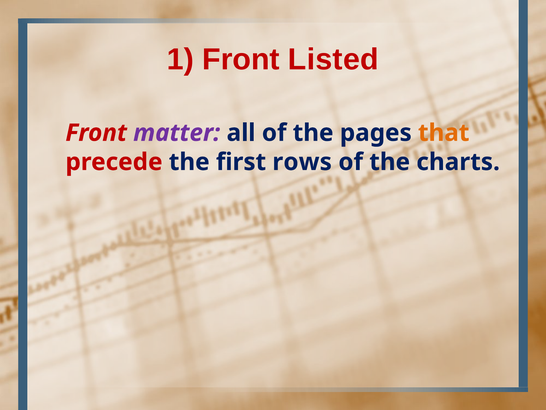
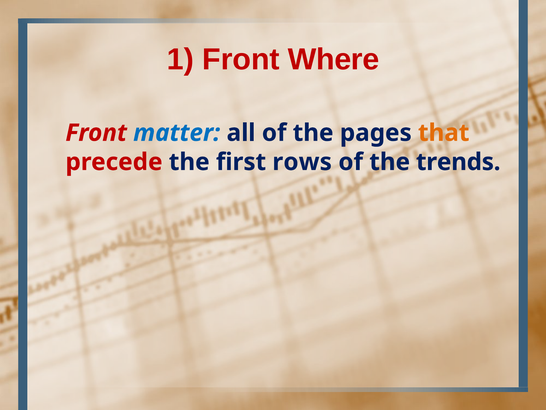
Listed: Listed -> Where
matter colour: purple -> blue
charts: charts -> trends
